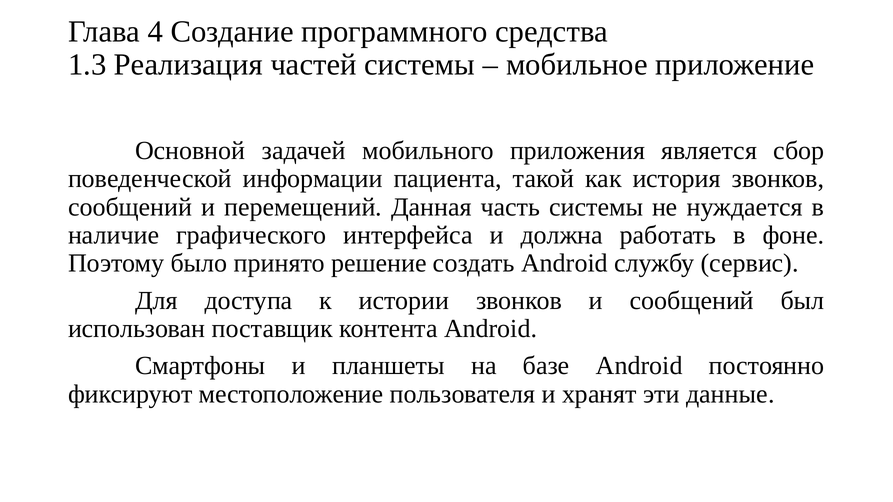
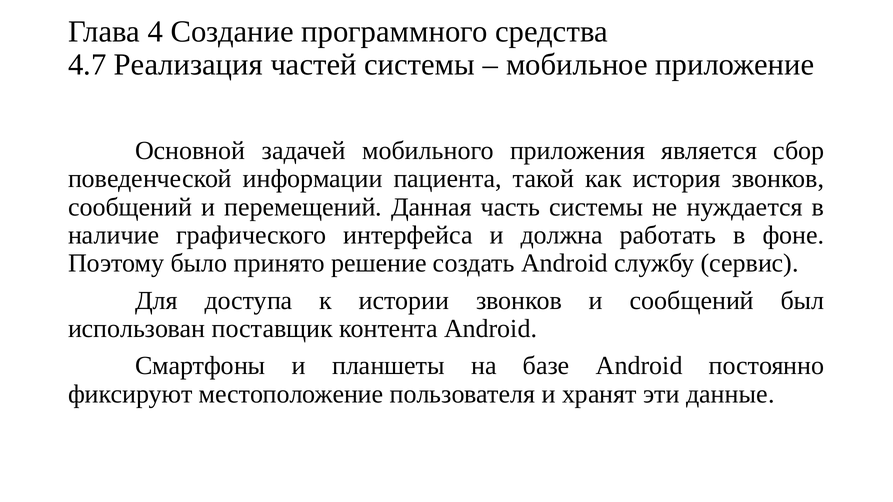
1.3: 1.3 -> 4.7
